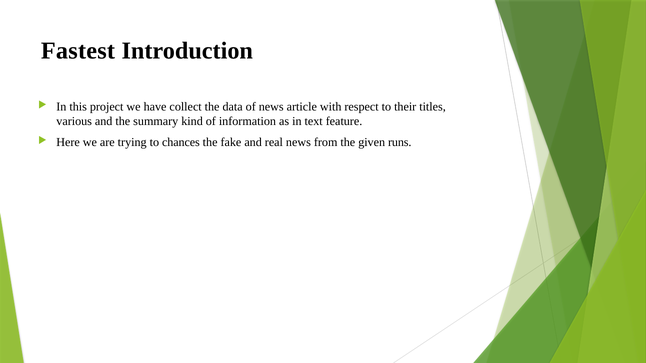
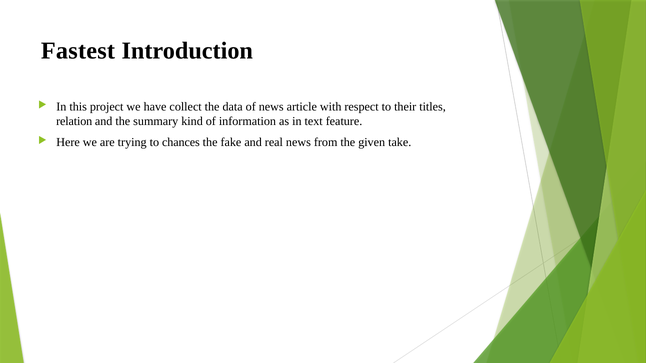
various: various -> relation
runs: runs -> take
